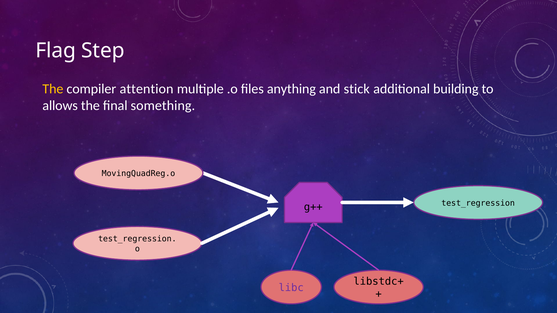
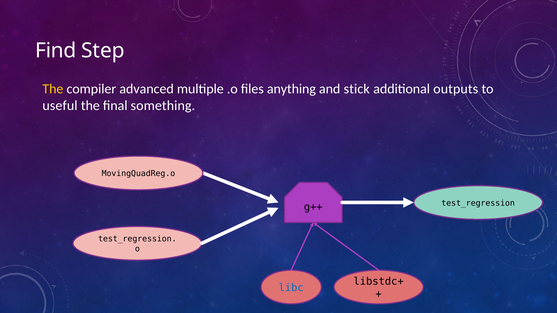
Flag: Flag -> Find
attention: attention -> advanced
building: building -> outputs
allows: allows -> useful
libc colour: purple -> blue
